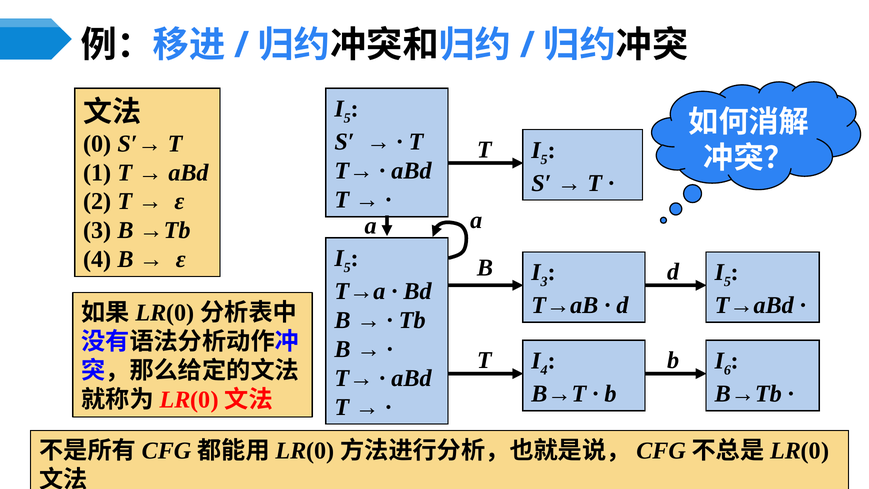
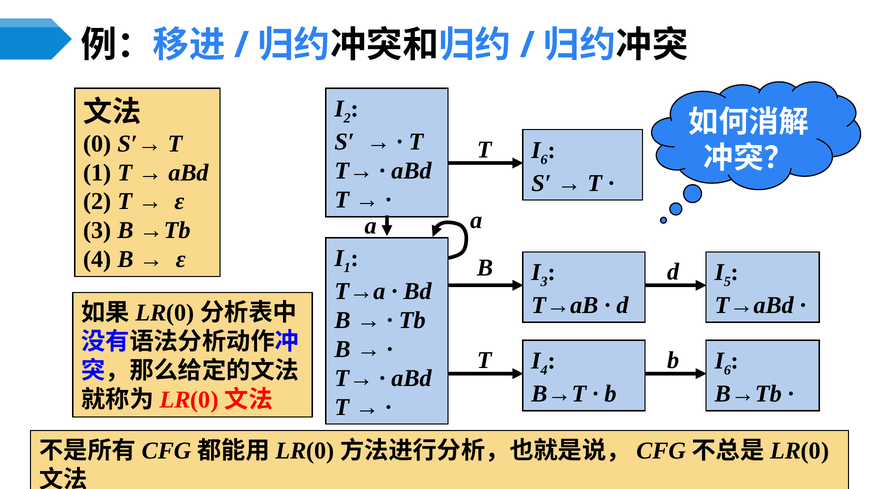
5 at (347, 118): 5 -> 2
5 at (544, 159): 5 -> 6
5 at (347, 267): 5 -> 1
